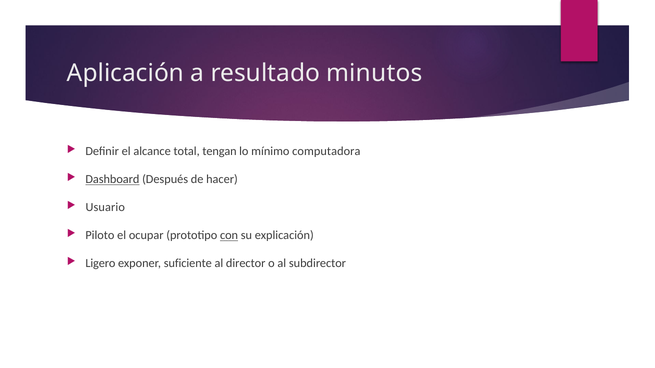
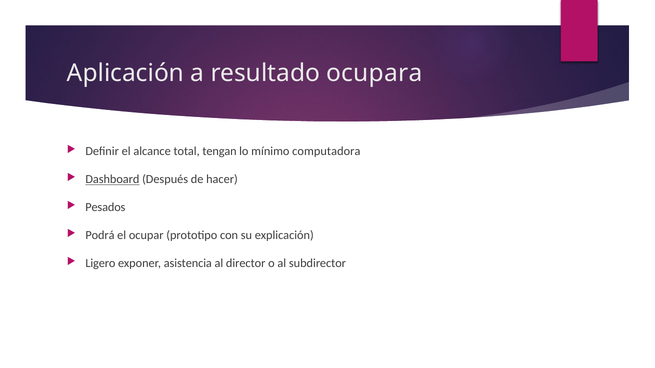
minutos: minutos -> ocupara
Usuario: Usuario -> Pesados
Piloto: Piloto -> Podrá
con underline: present -> none
suficiente: suficiente -> asistencia
